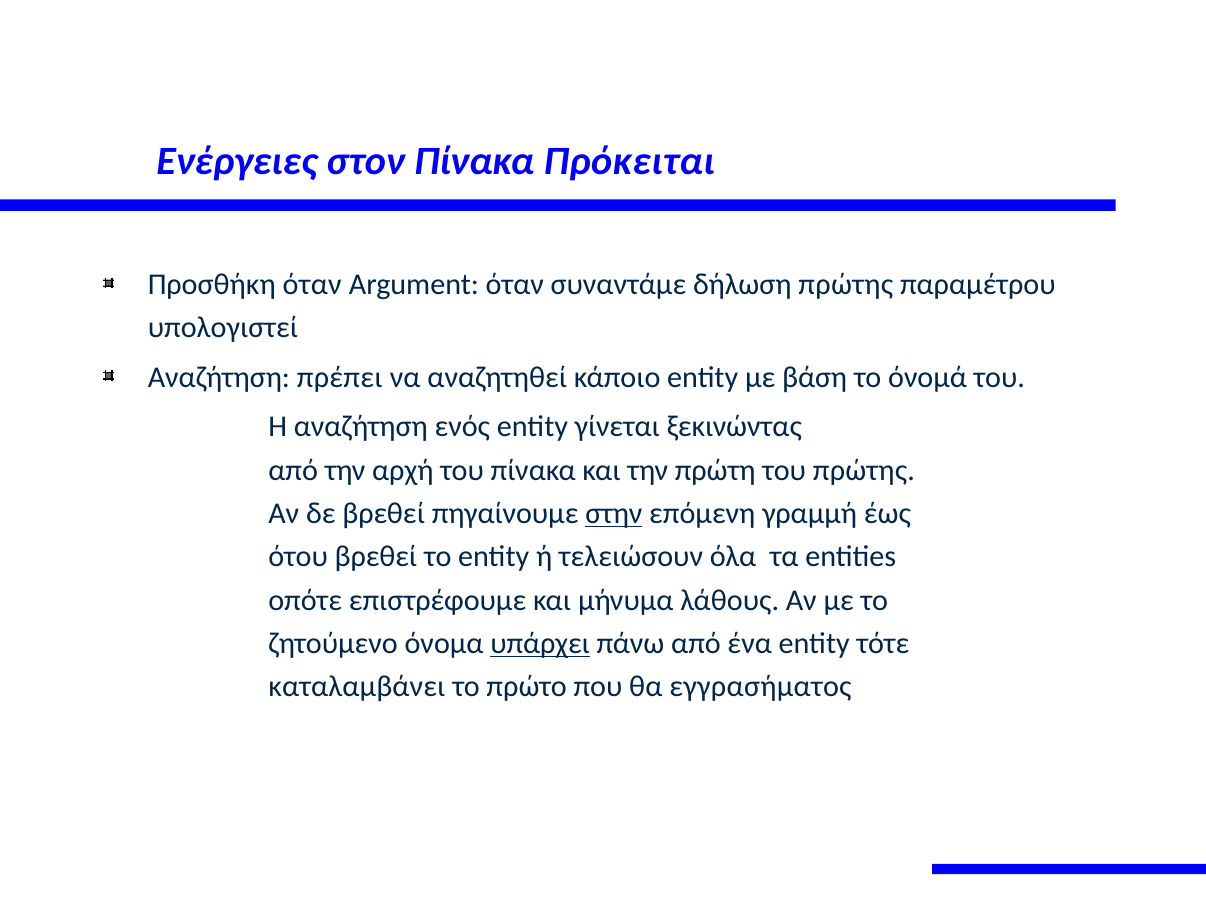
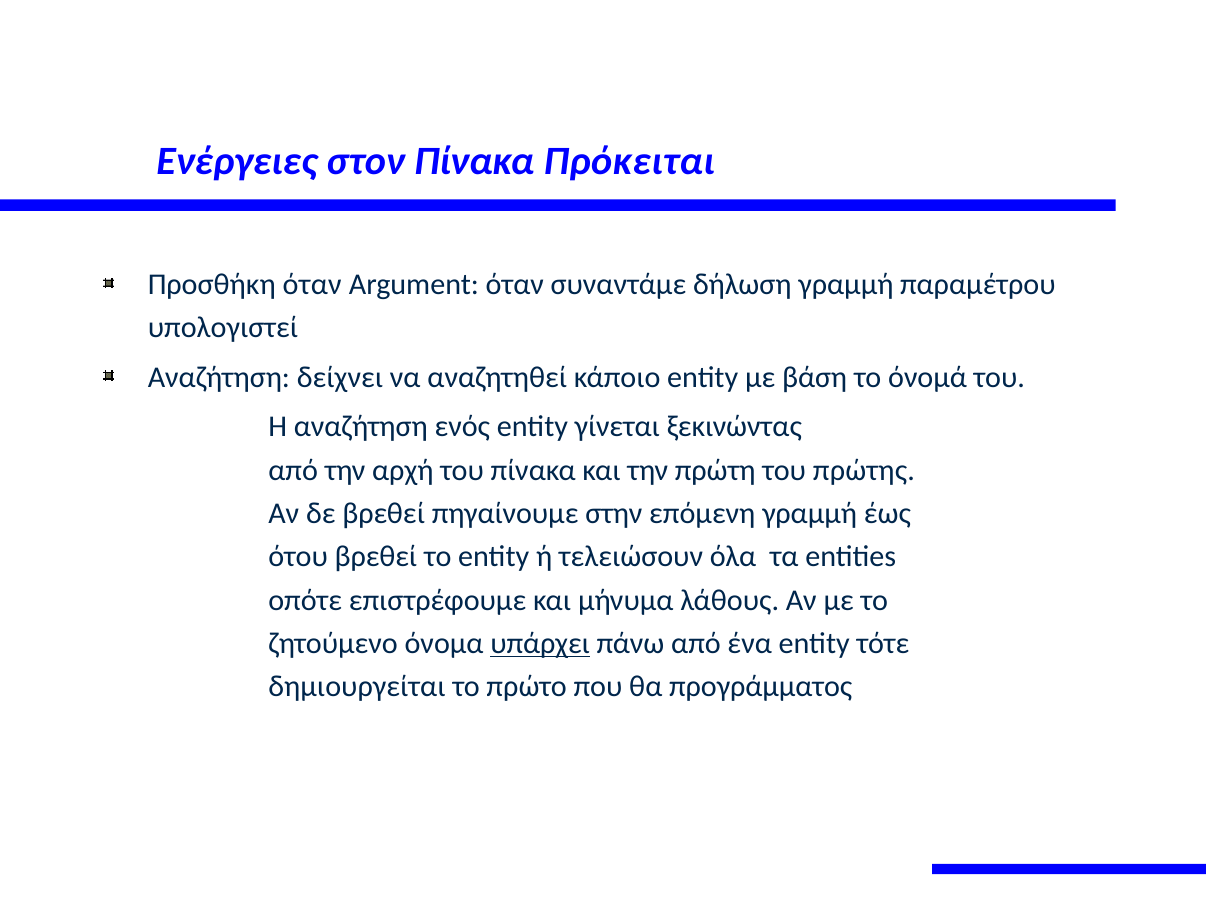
δήλωση πρώτης: πρώτης -> γραμμή
πρέπει: πρέπει -> δείχνει
στην underline: present -> none
καταλαμβάνει: καταλαμβάνει -> δημιουργείται
εγγρασήματος: εγγρασήματος -> προγράμματος
